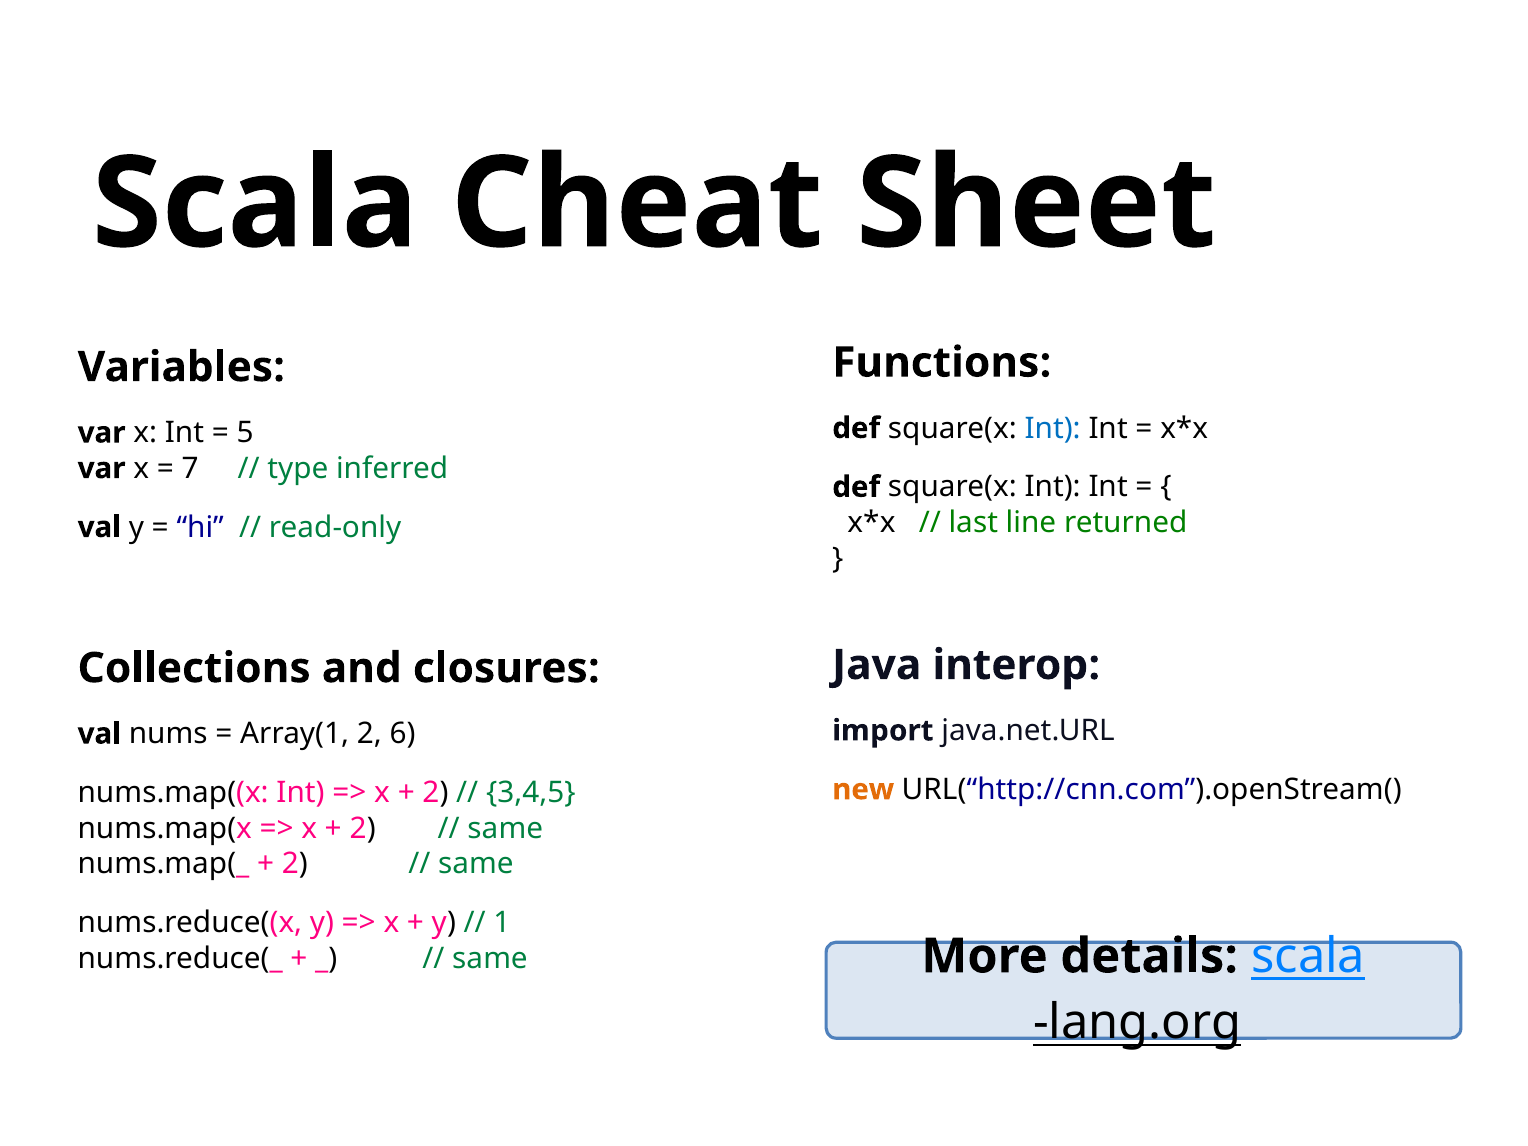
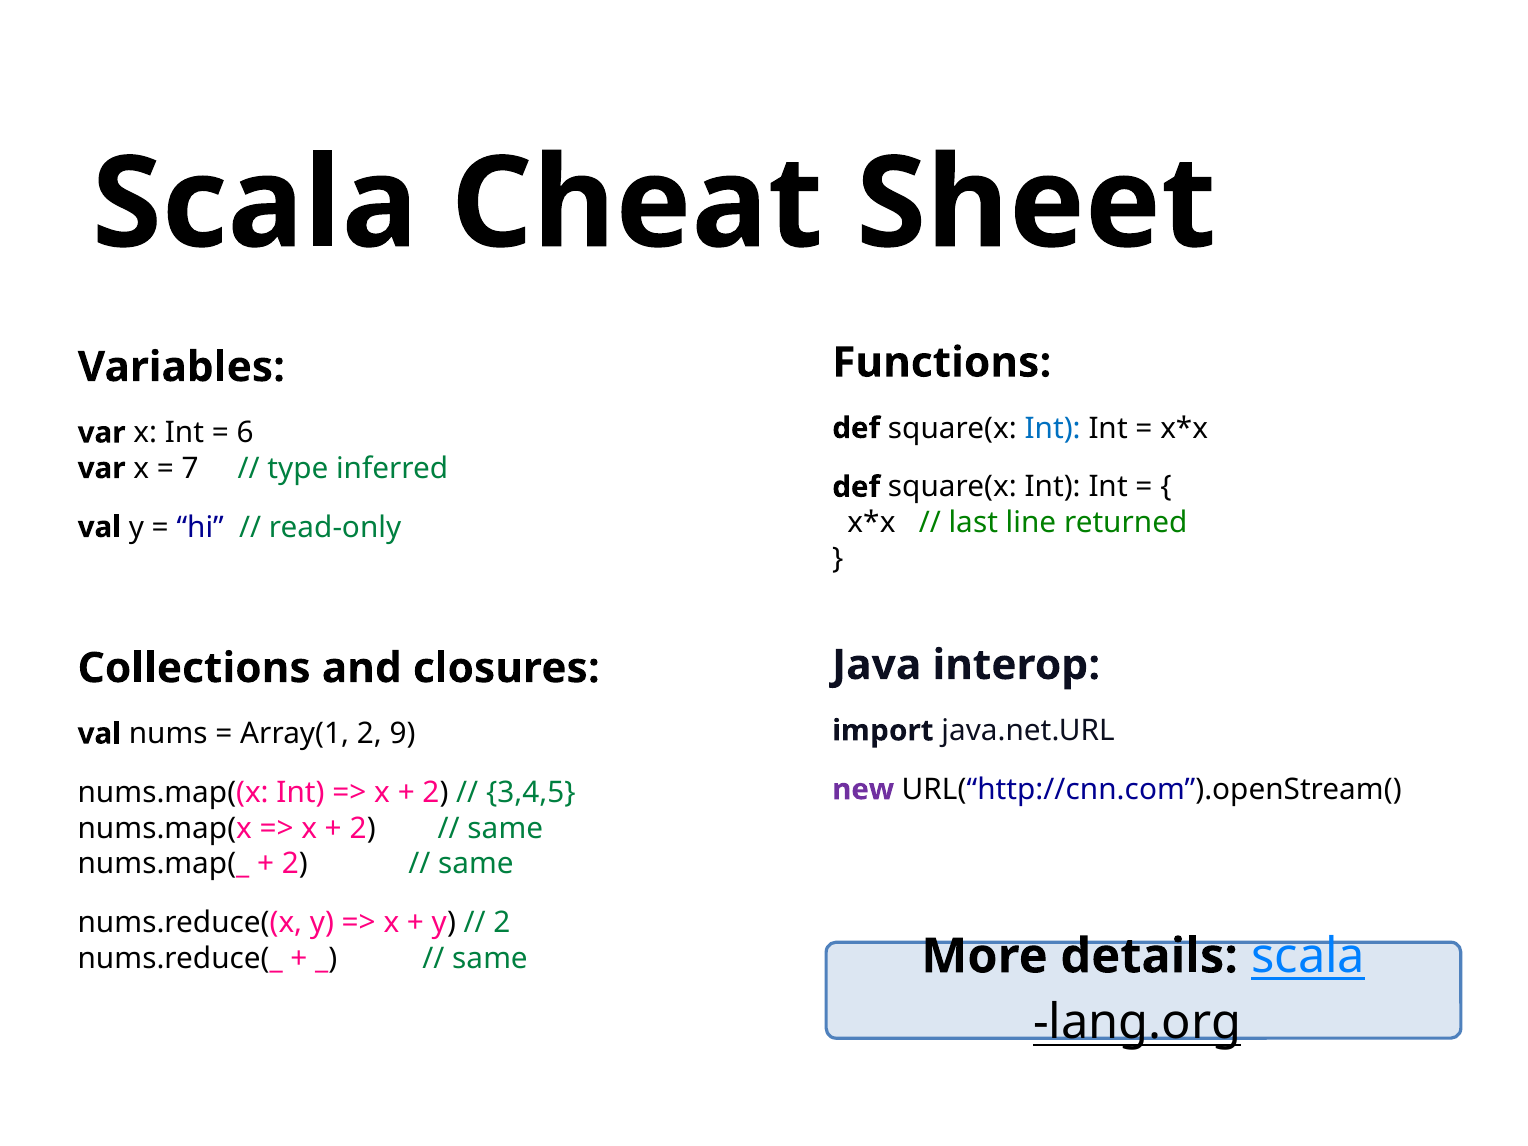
5: 5 -> 6
6: 6 -> 9
new colour: orange -> purple
1 at (502, 923): 1 -> 2
